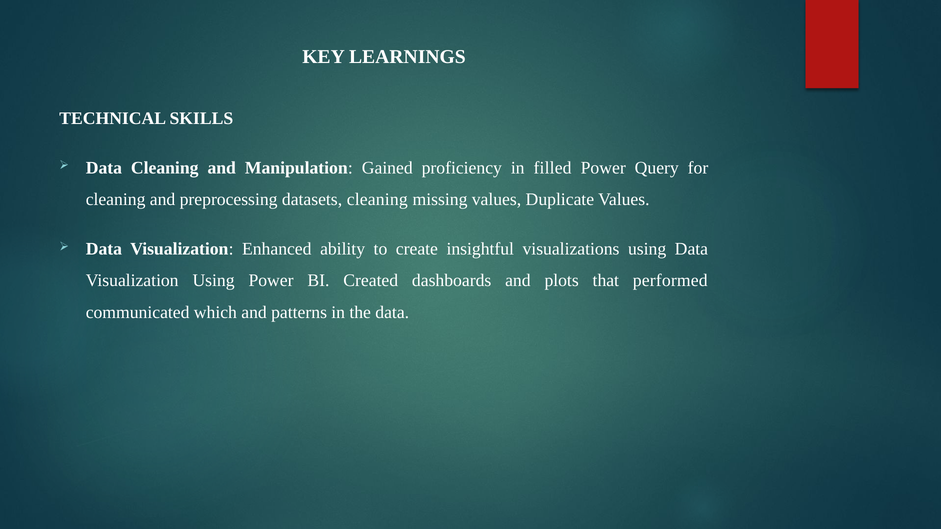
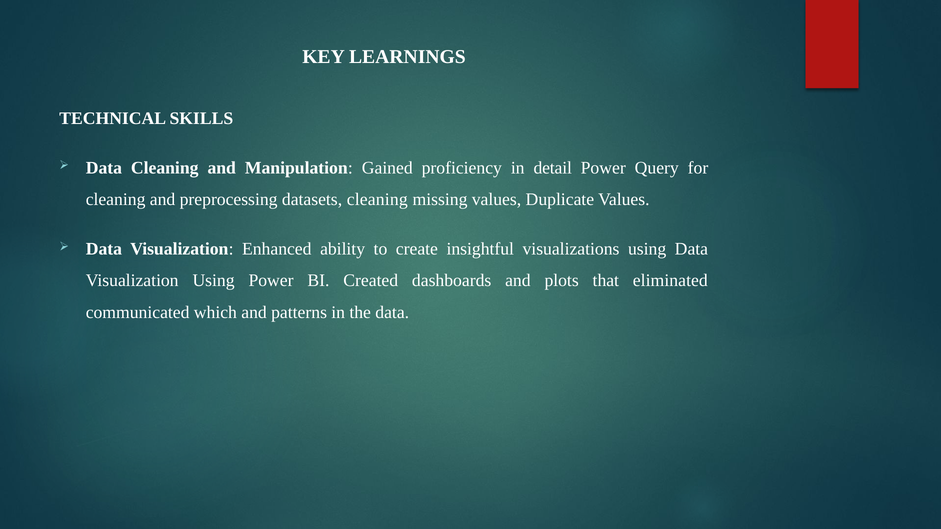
filled: filled -> detail
performed: performed -> eliminated
